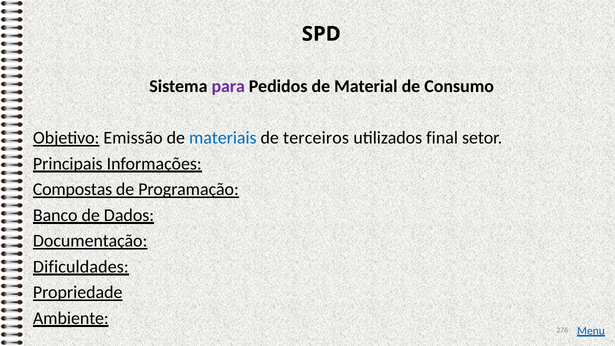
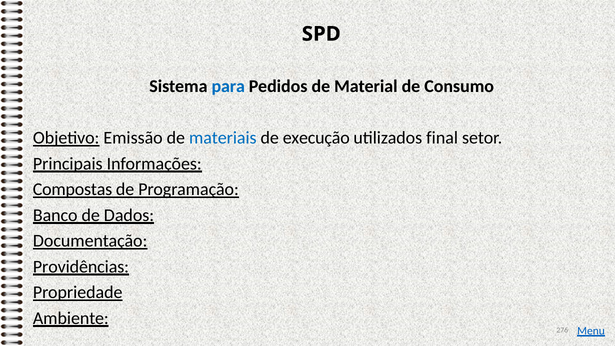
para colour: purple -> blue
terceiros: terceiros -> execução
Dificuldades: Dificuldades -> Providências
